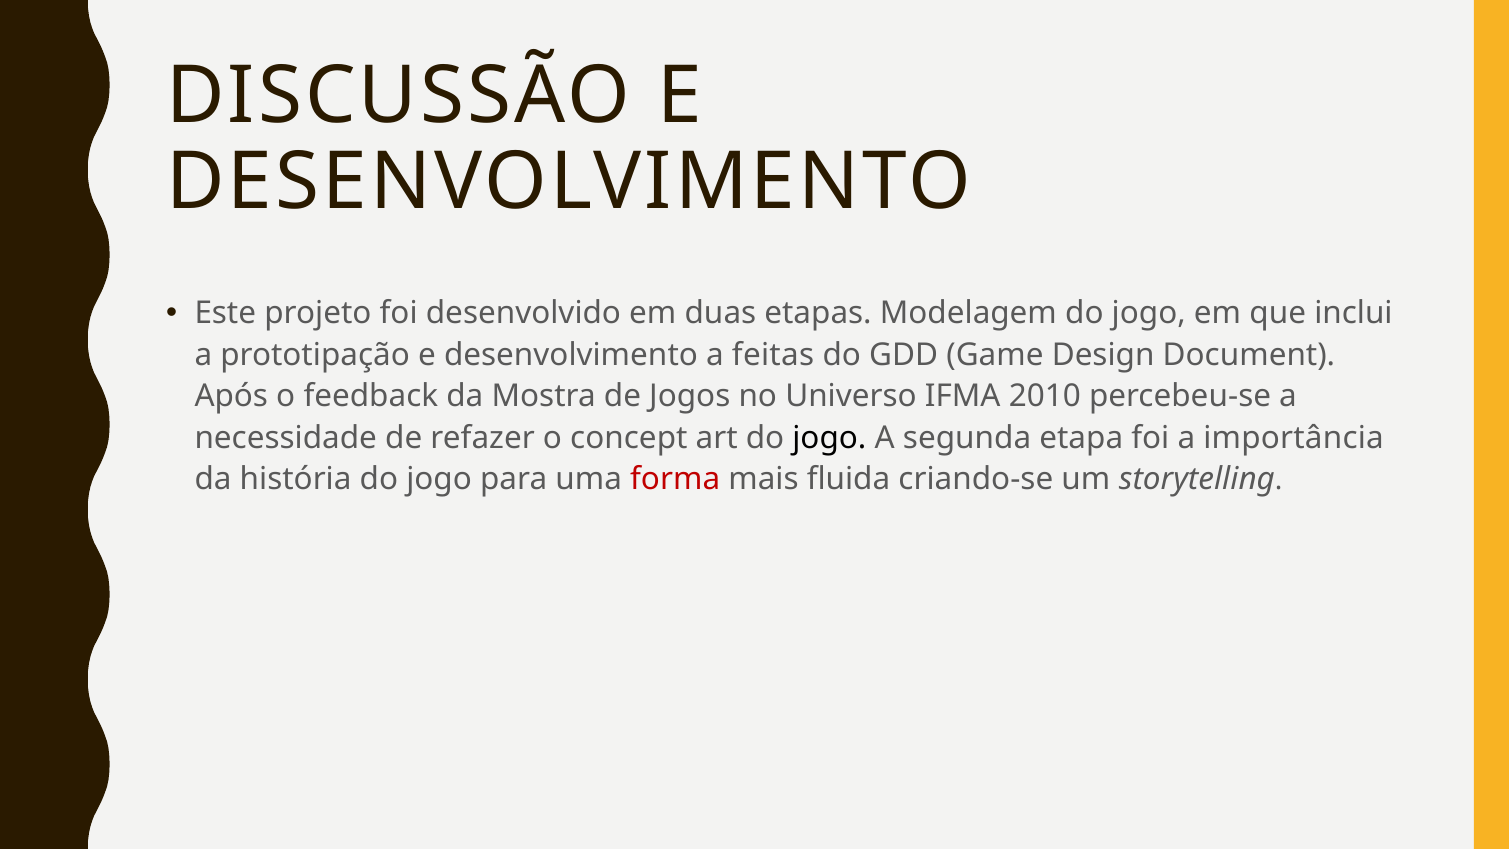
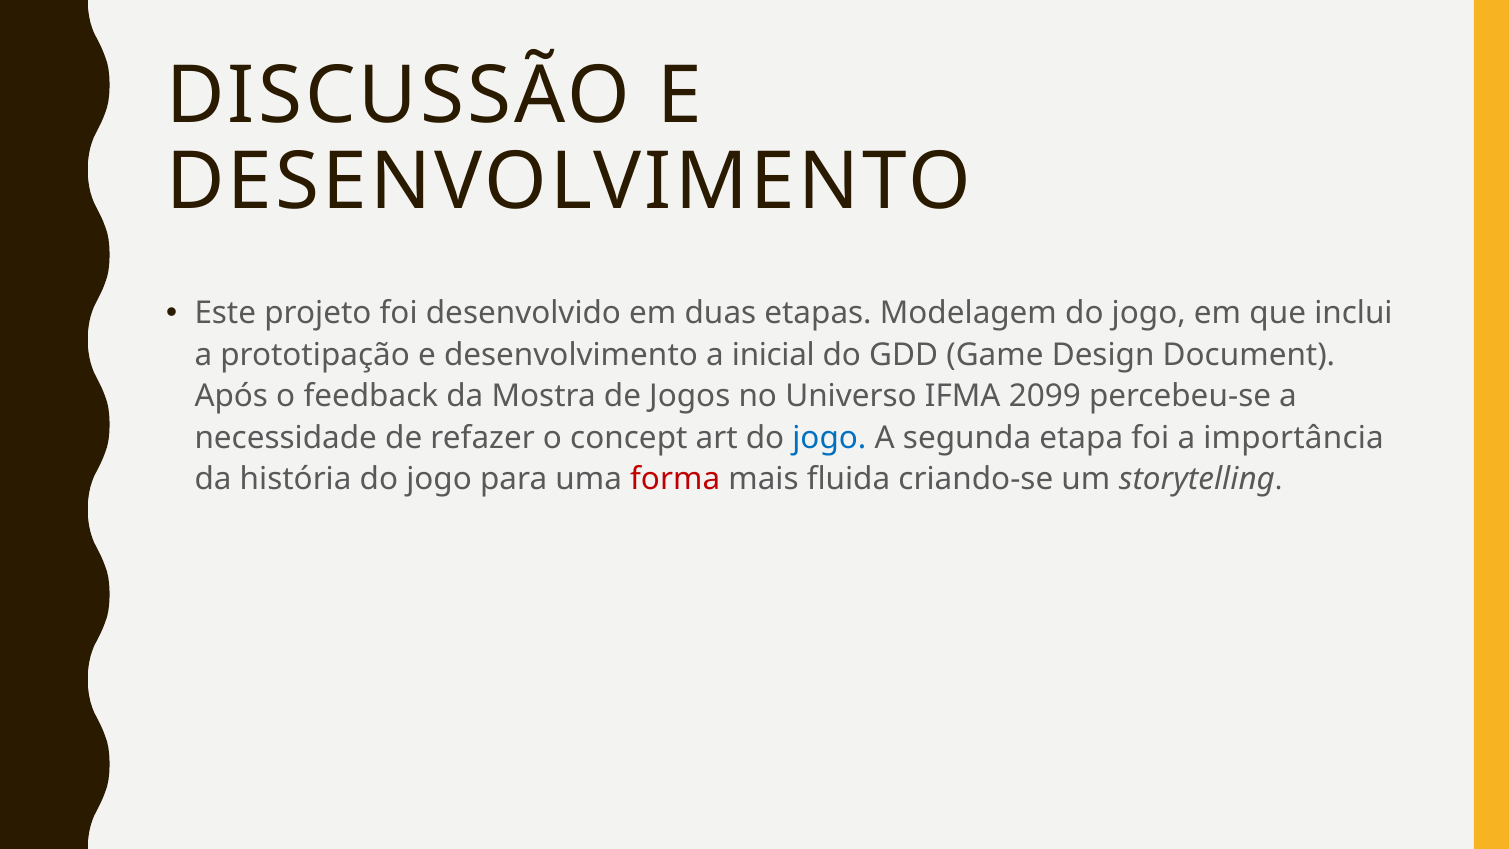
feitas: feitas -> inicial
2010: 2010 -> 2099
jogo at (829, 438) colour: black -> blue
